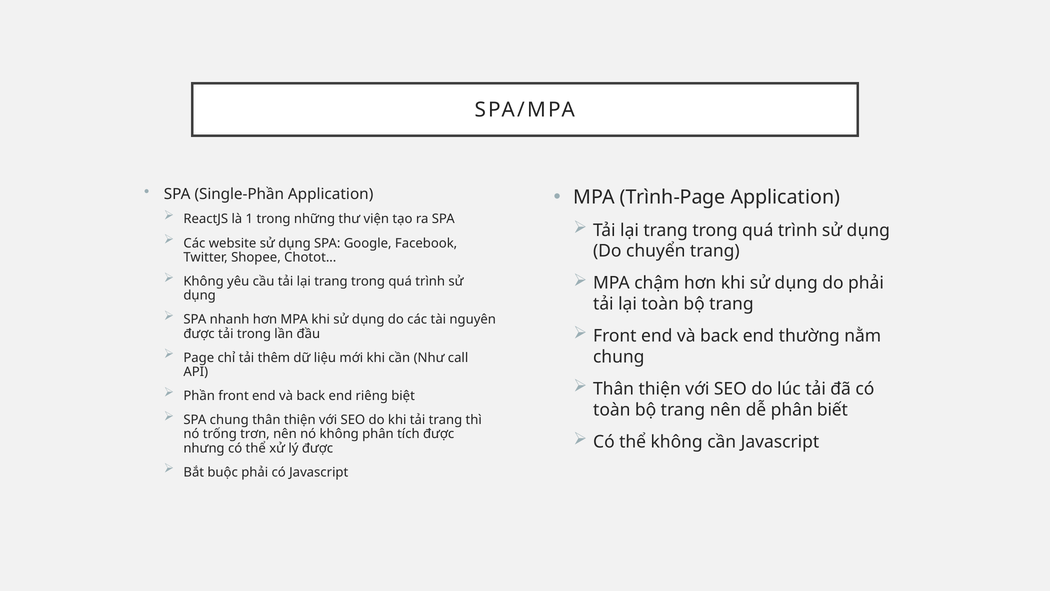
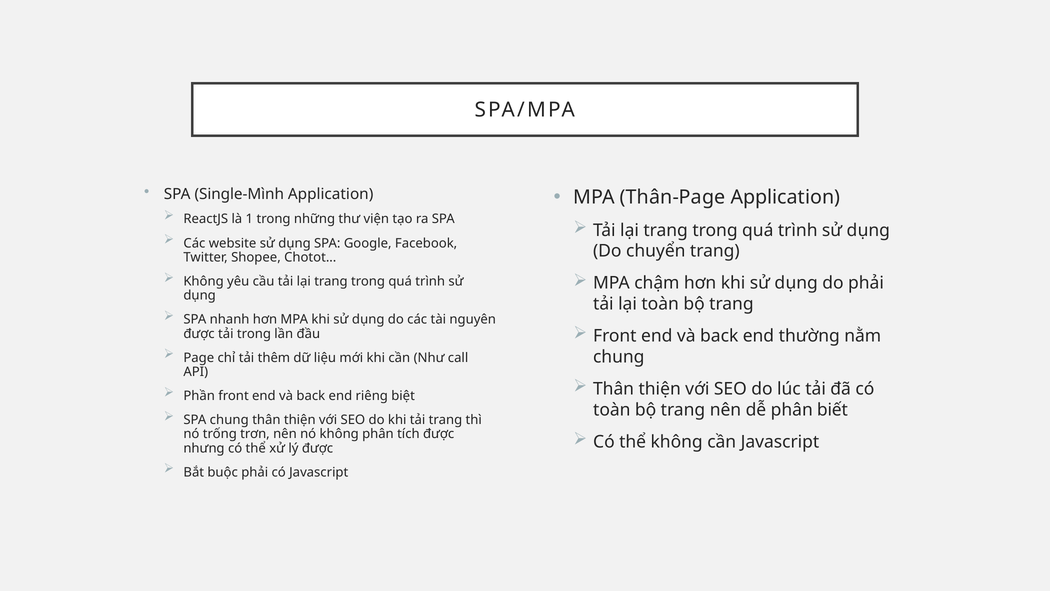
Single-Phần: Single-Phần -> Single-Mình
Trình-Page: Trình-Page -> Thân-Page
